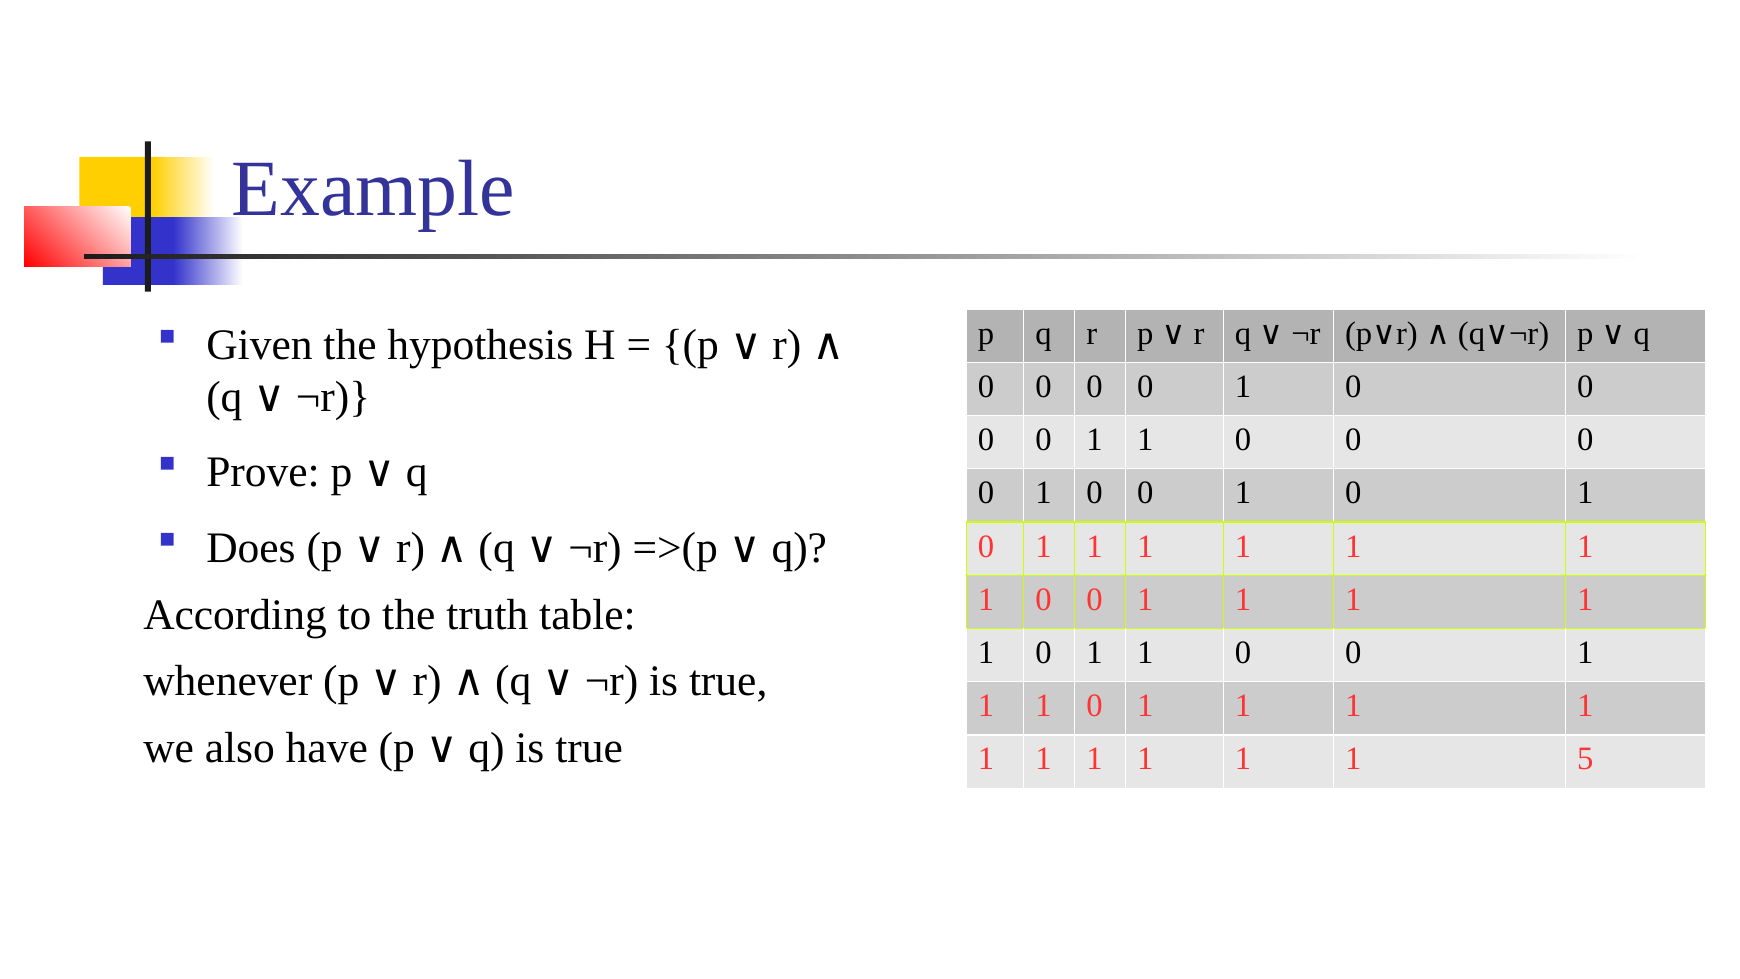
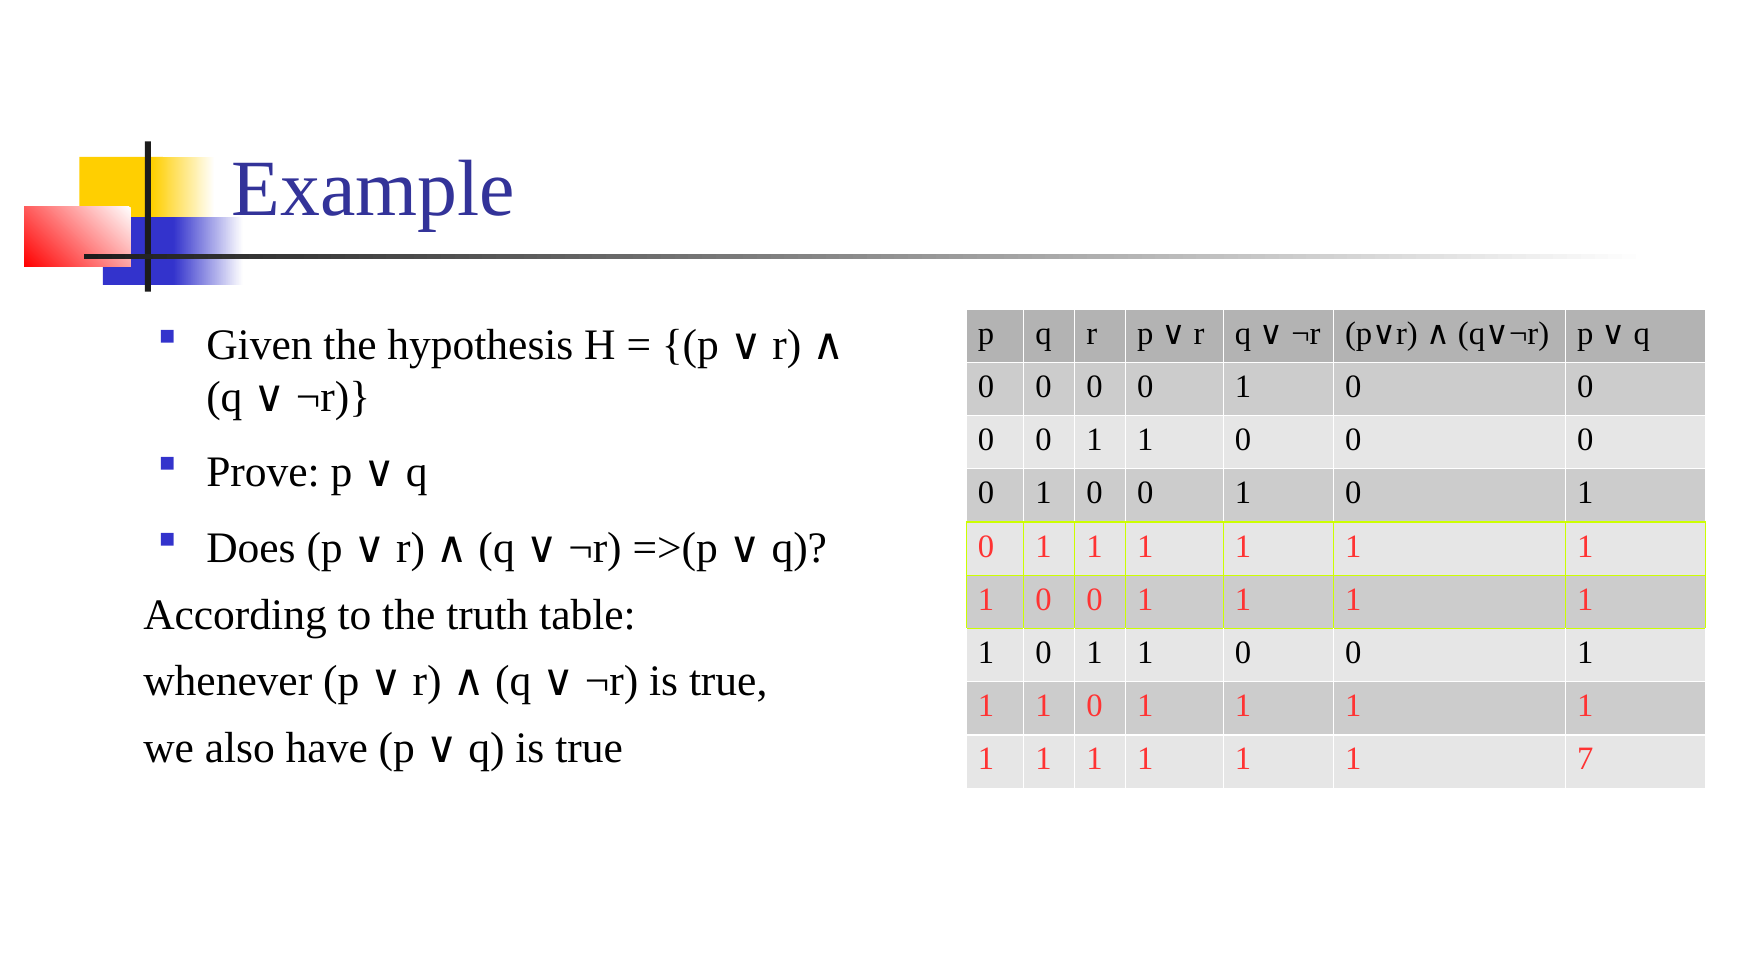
5: 5 -> 7
